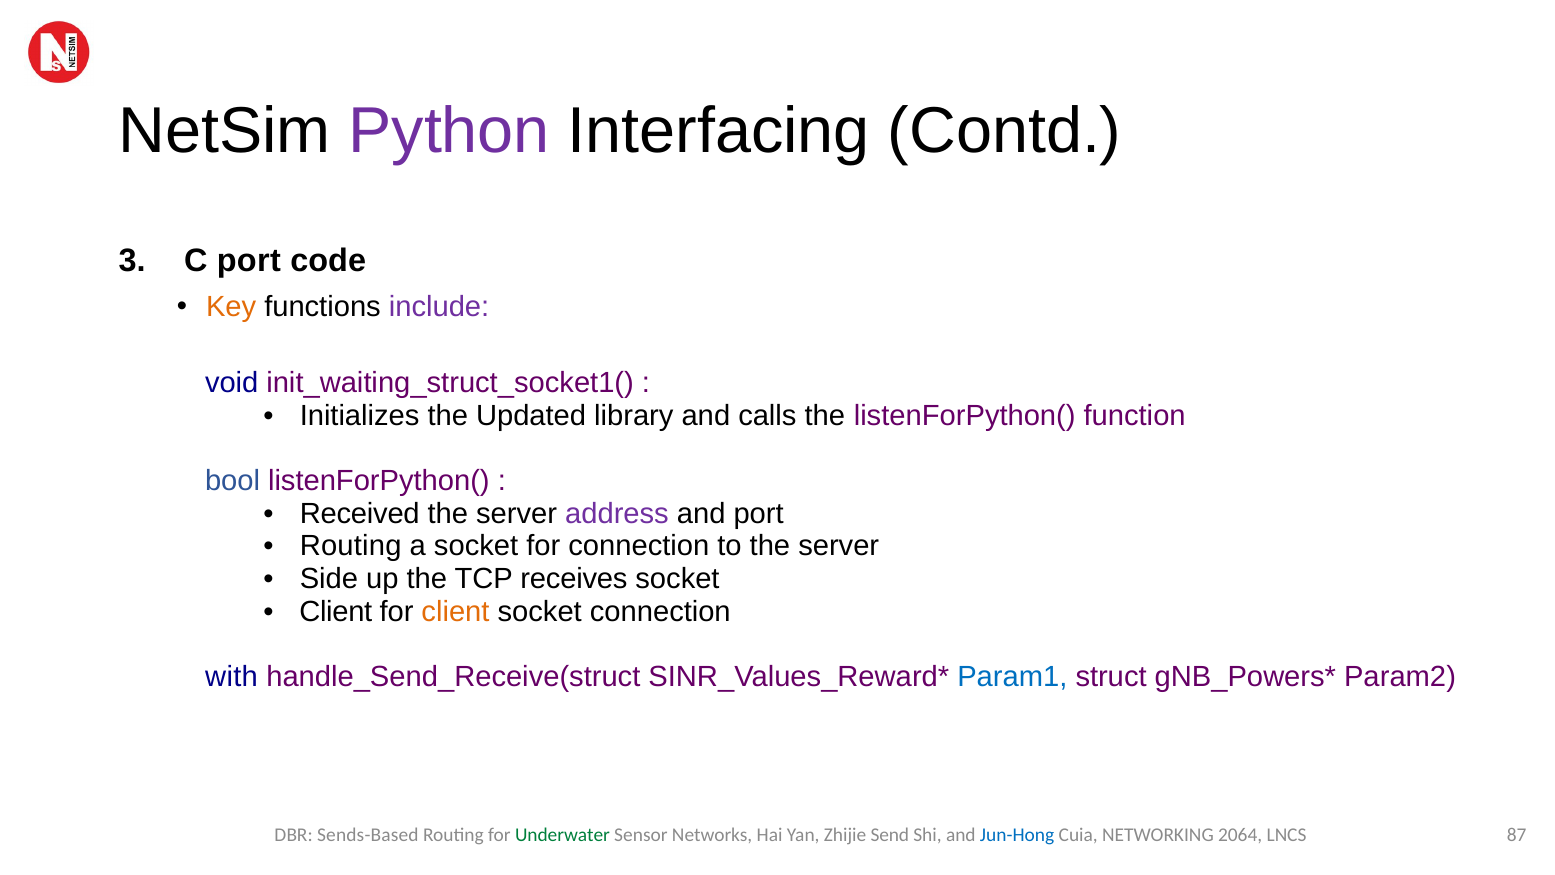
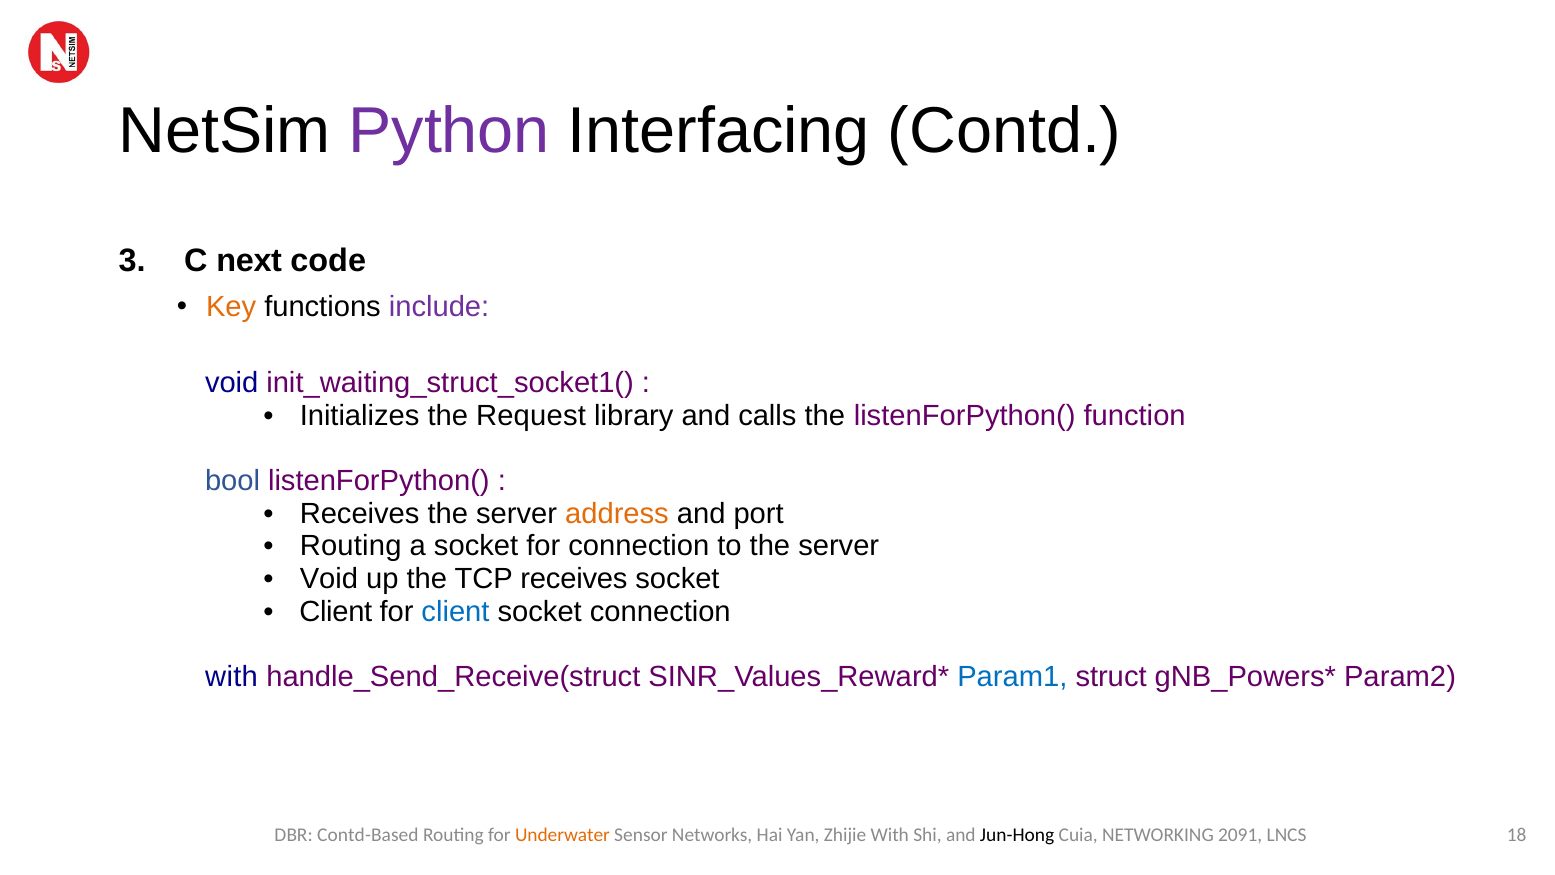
C port: port -> next
Updated: Updated -> Request
Received at (360, 513): Received -> Receives
address colour: purple -> orange
Side at (329, 579): Side -> Void
client at (455, 611) colour: orange -> blue
Sends-Based: Sends-Based -> Contd-Based
Underwater colour: green -> orange
Zhijie Send: Send -> With
Jun-Hong colour: blue -> black
2064: 2064 -> 2091
87: 87 -> 18
